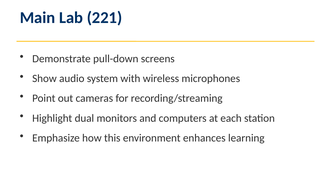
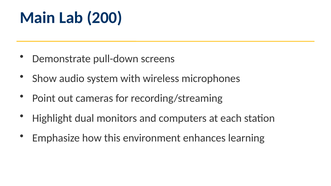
221: 221 -> 200
